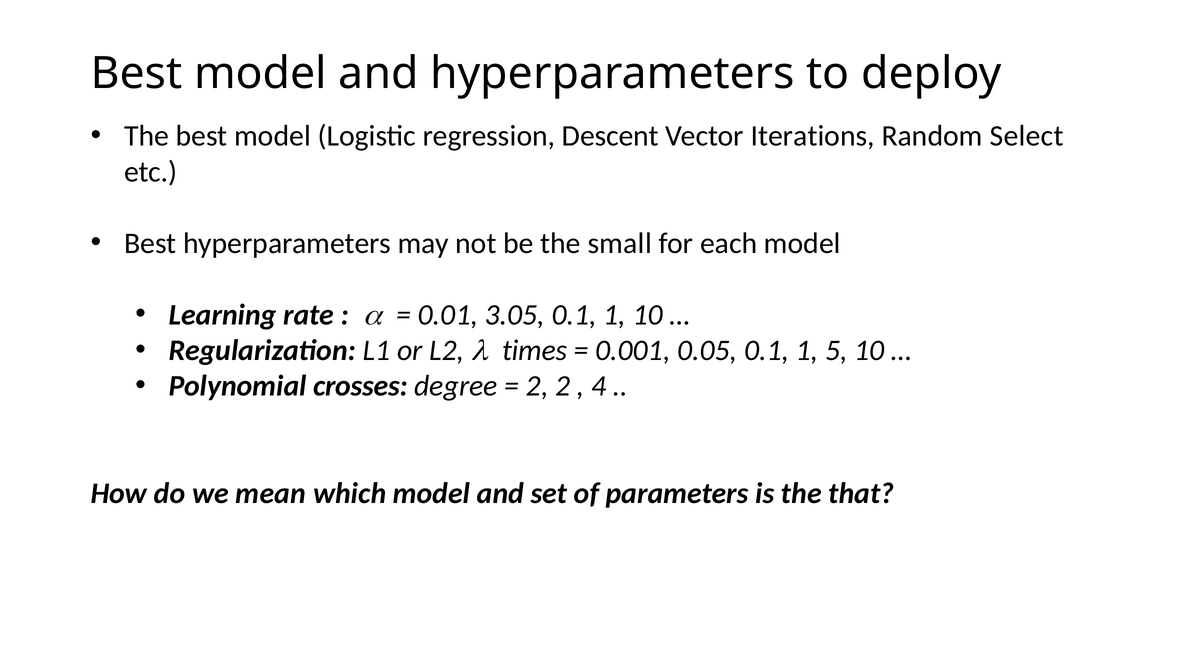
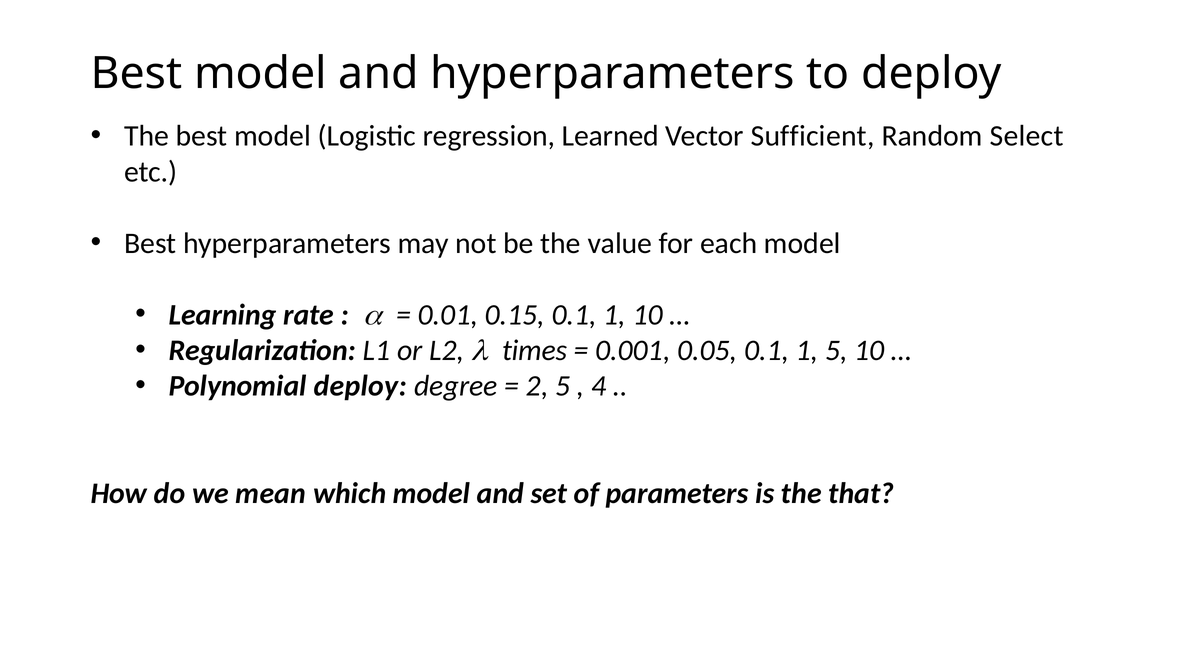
Descent: Descent -> Learned
Iterations: Iterations -> Sufficient
small: small -> value
3.05: 3.05 -> 0.15
Polynomial crosses: crosses -> deploy
2 2: 2 -> 5
